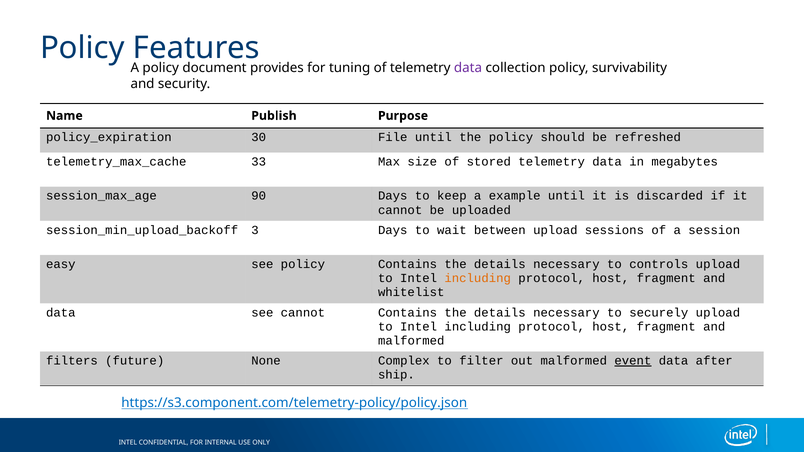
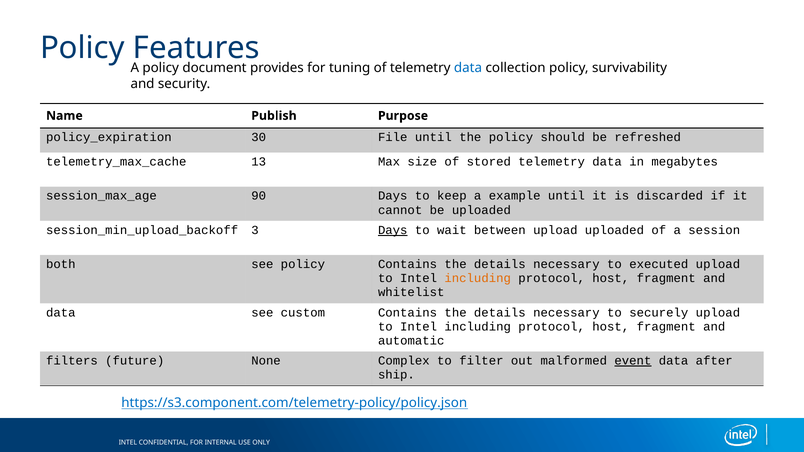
data at (468, 68) colour: purple -> blue
33: 33 -> 13
Days at (393, 230) underline: none -> present
upload sessions: sessions -> uploaded
easy: easy -> both
controls: controls -> executed
see cannot: cannot -> custom
malformed at (411, 341): malformed -> automatic
